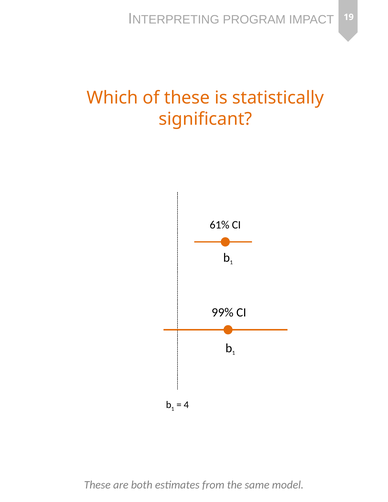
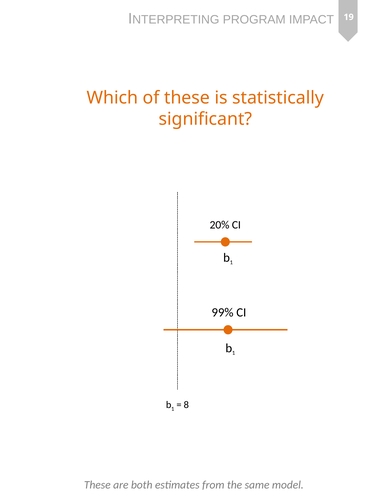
61%: 61% -> 20%
4: 4 -> 8
